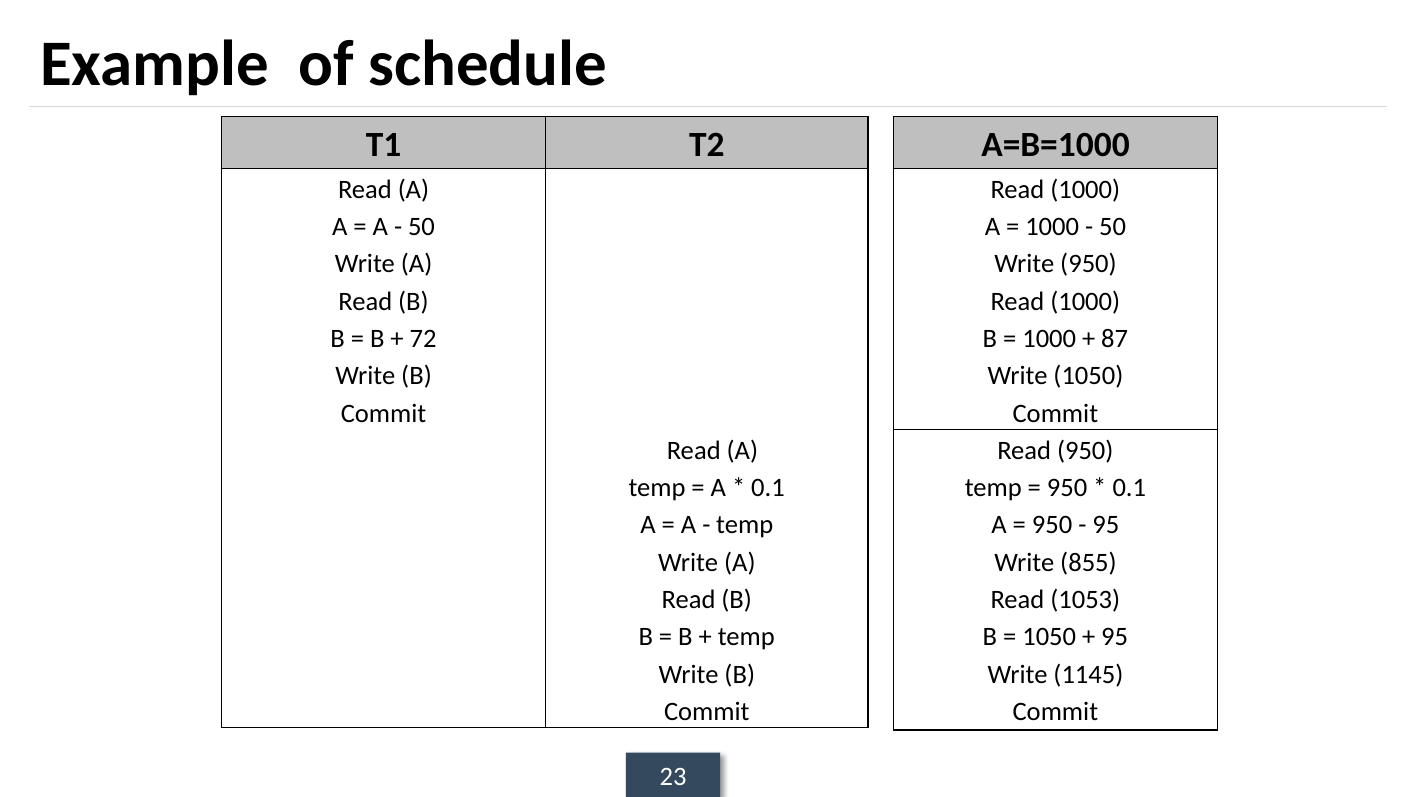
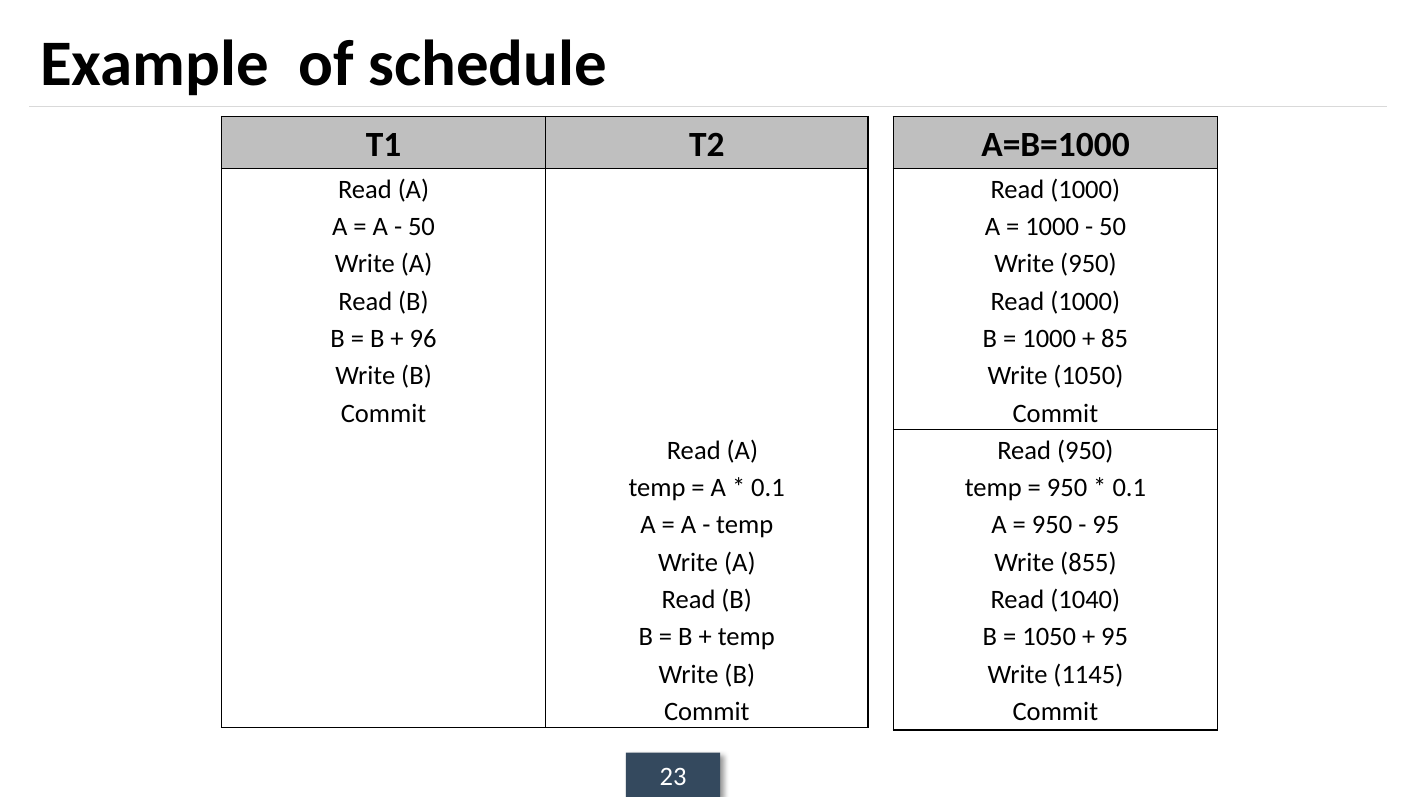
72: 72 -> 96
87: 87 -> 85
1053: 1053 -> 1040
